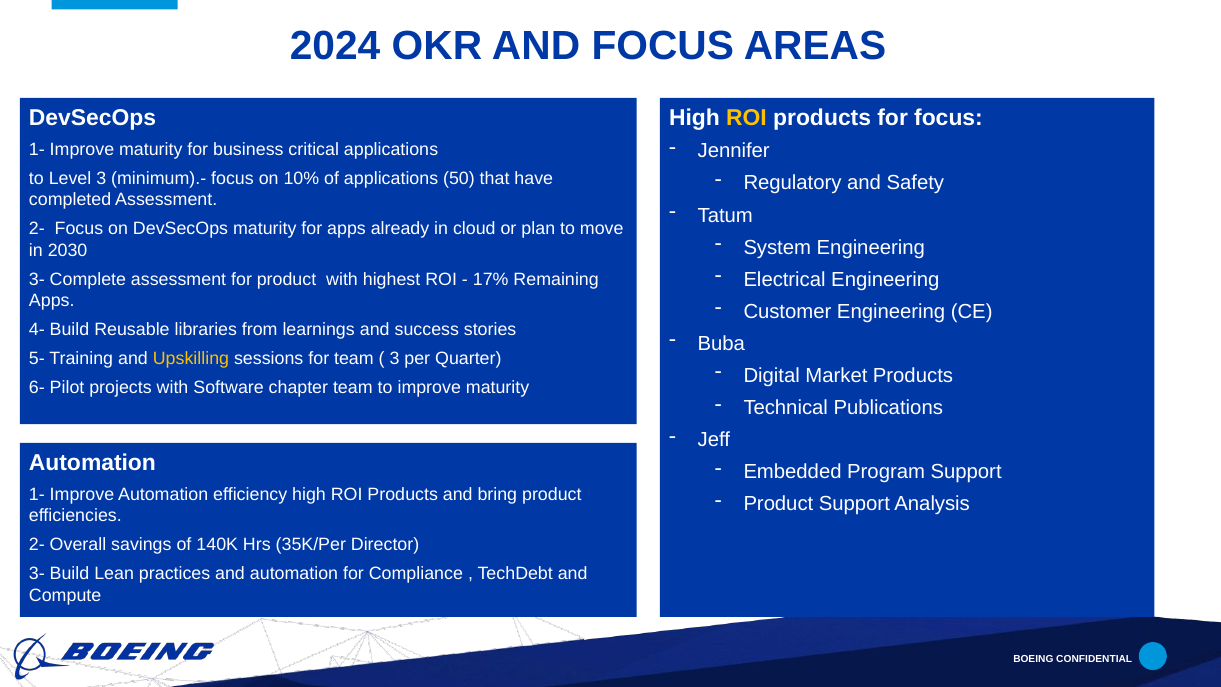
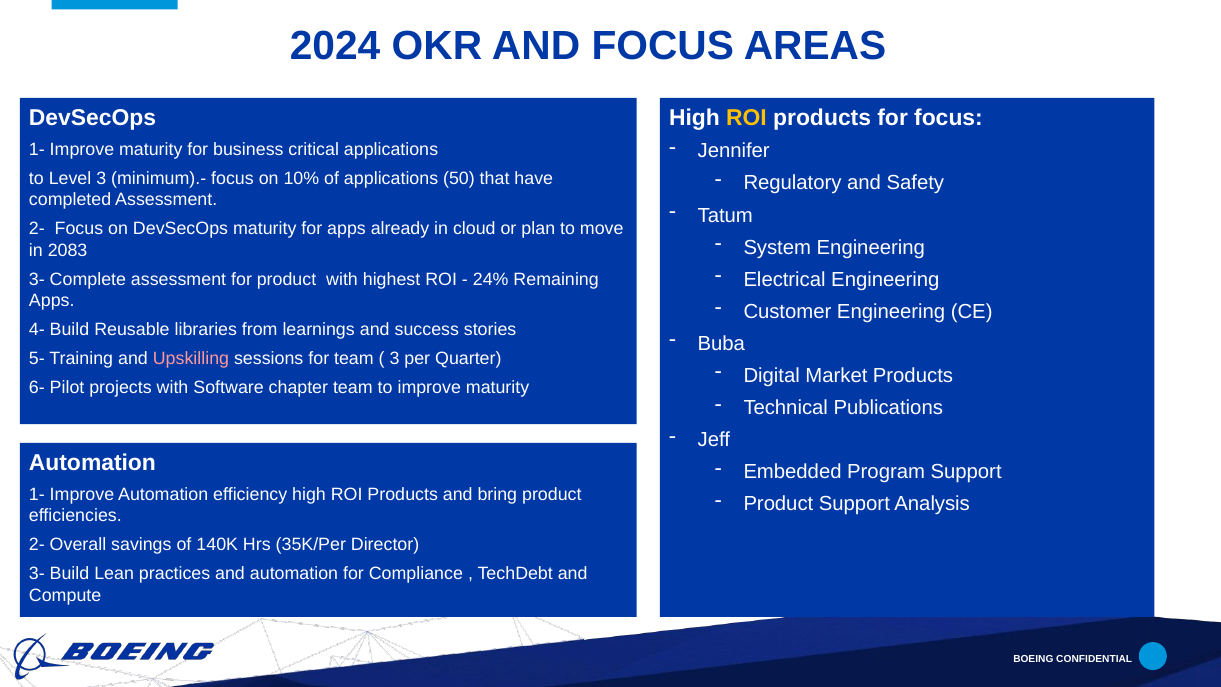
2030: 2030 -> 2083
17%: 17% -> 24%
Upskilling colour: yellow -> pink
